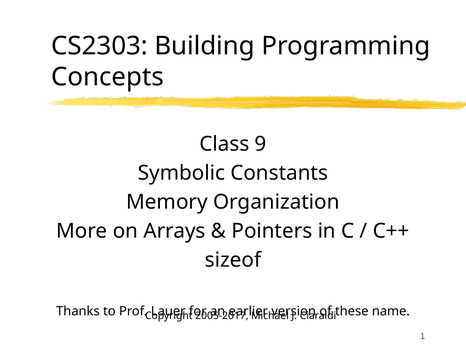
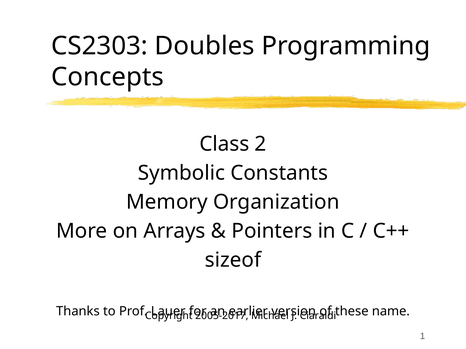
Building: Building -> Doubles
9: 9 -> 2
